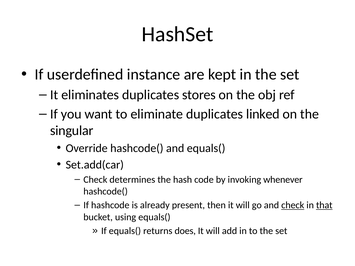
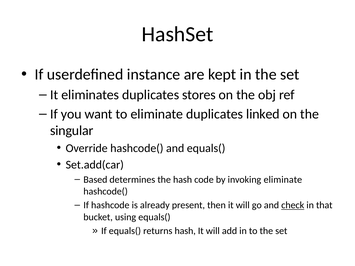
Check at (95, 180): Check -> Based
invoking whenever: whenever -> eliminate
that underline: present -> none
returns does: does -> hash
